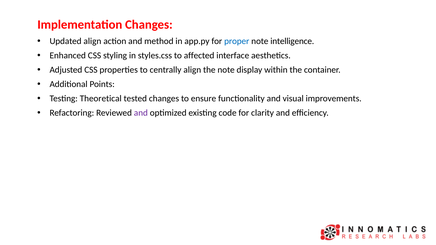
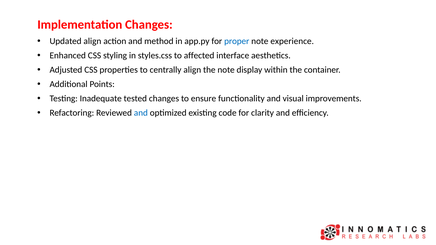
intelligence: intelligence -> experience
Theoretical: Theoretical -> Inadequate
and at (141, 113) colour: purple -> blue
